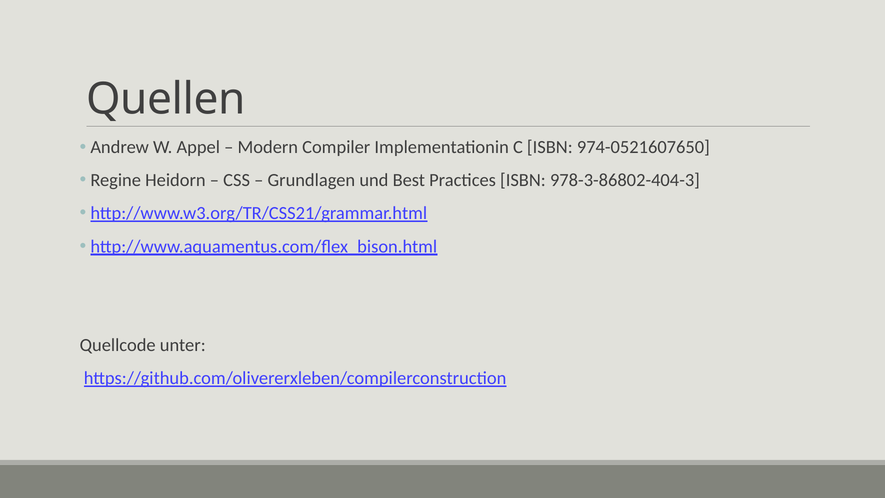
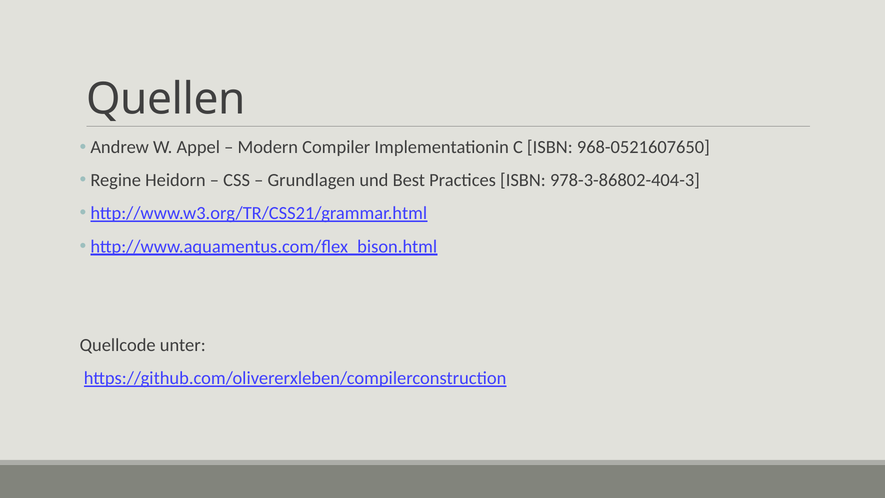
974-0521607650: 974-0521607650 -> 968-0521607650
